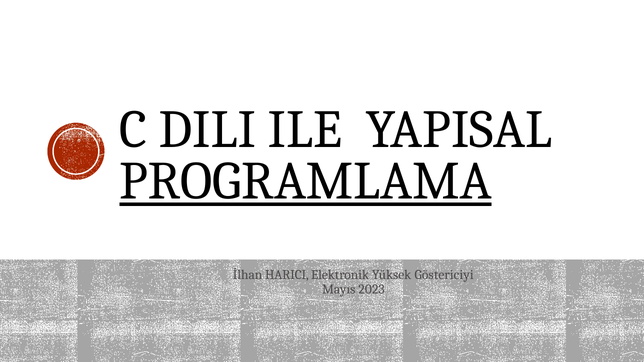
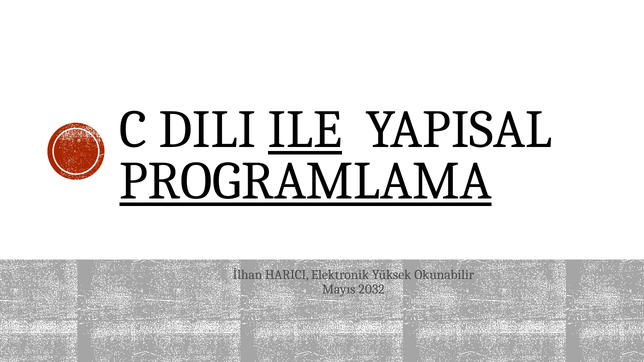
ILE underline: none -> present
Göstericiyi: Göstericiyi -> Okunabilir
2023: 2023 -> 2032
